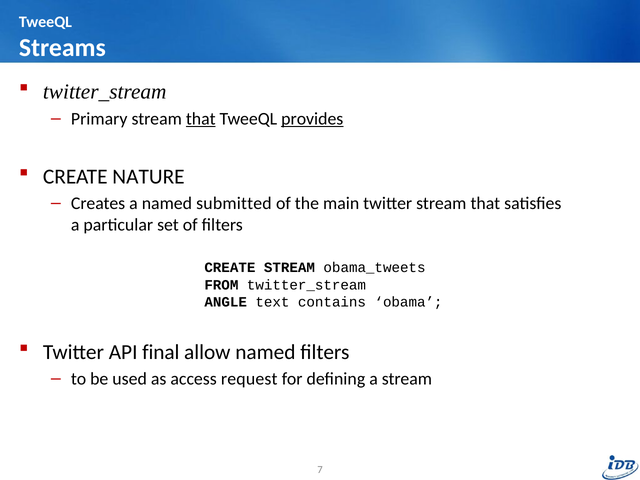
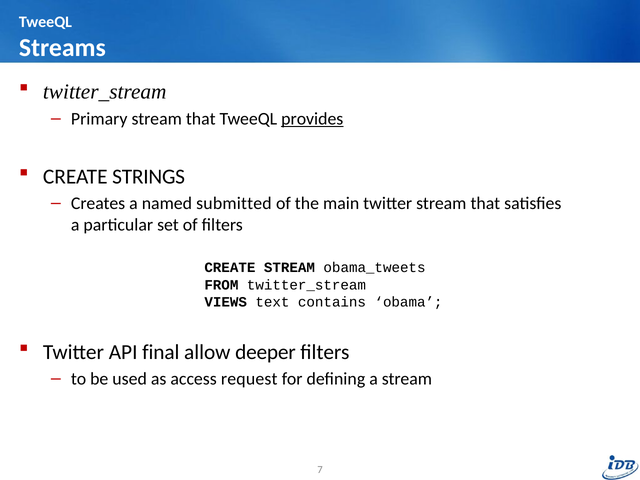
that at (201, 119) underline: present -> none
NATURE: NATURE -> STRINGS
ANGLE: ANGLE -> VIEWS
allow named: named -> deeper
